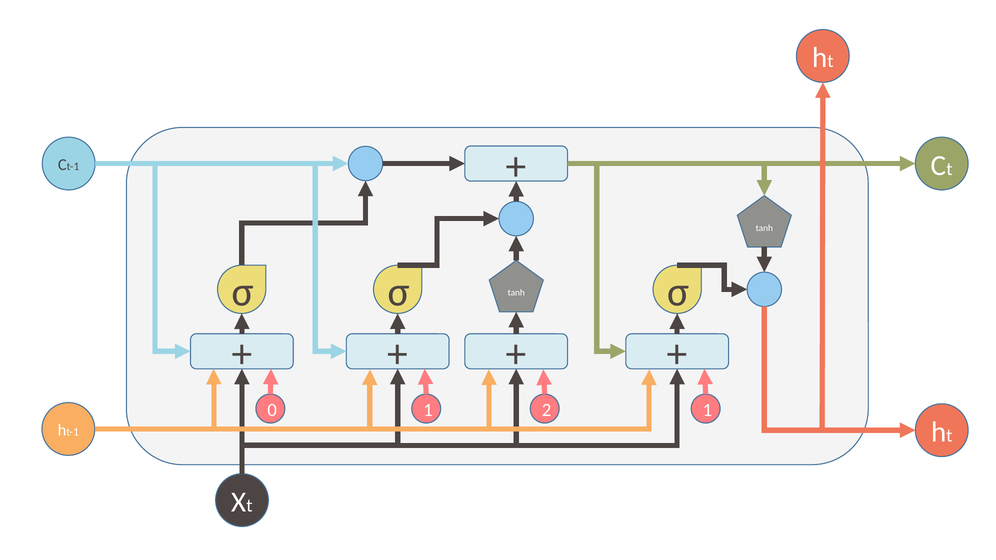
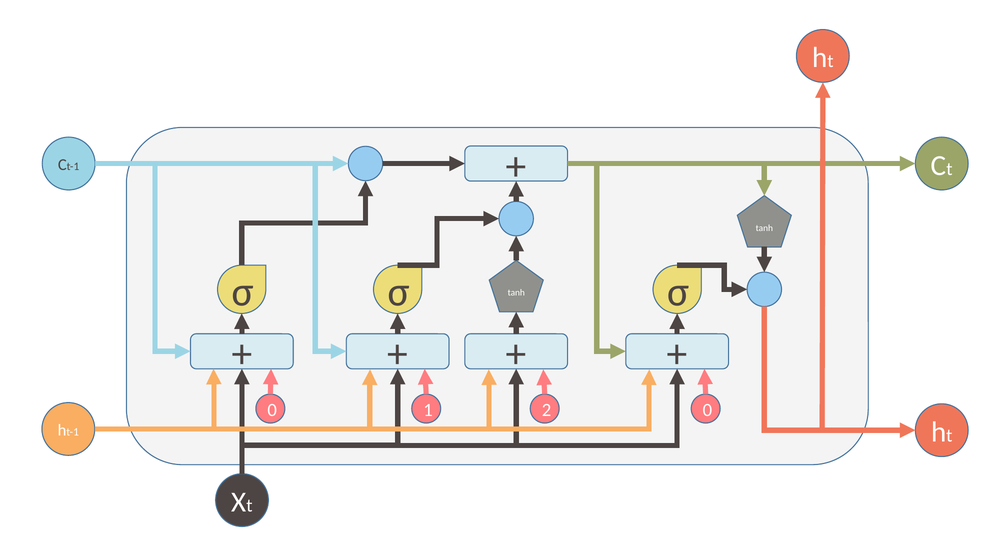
1 at (707, 410): 1 -> 0
